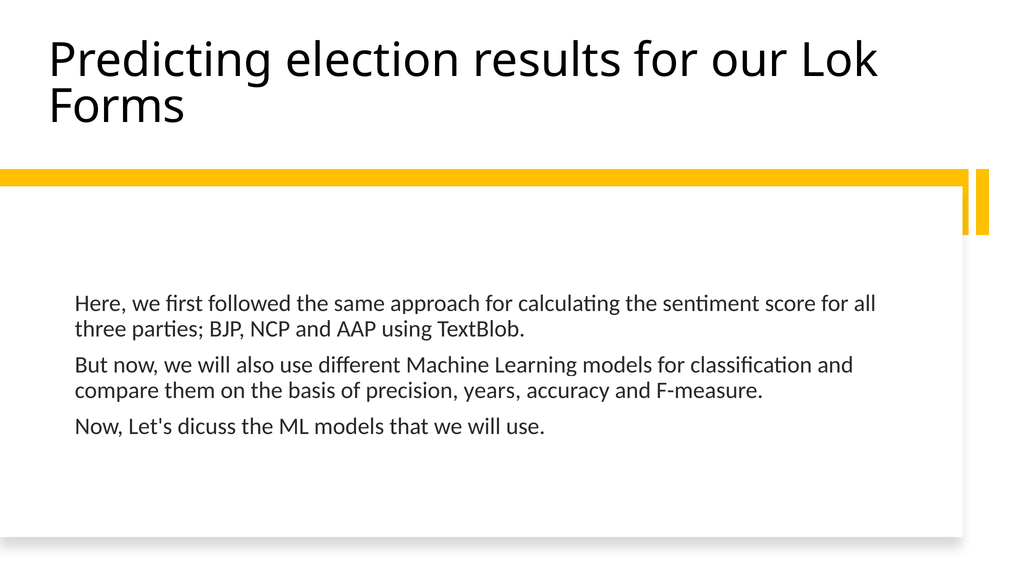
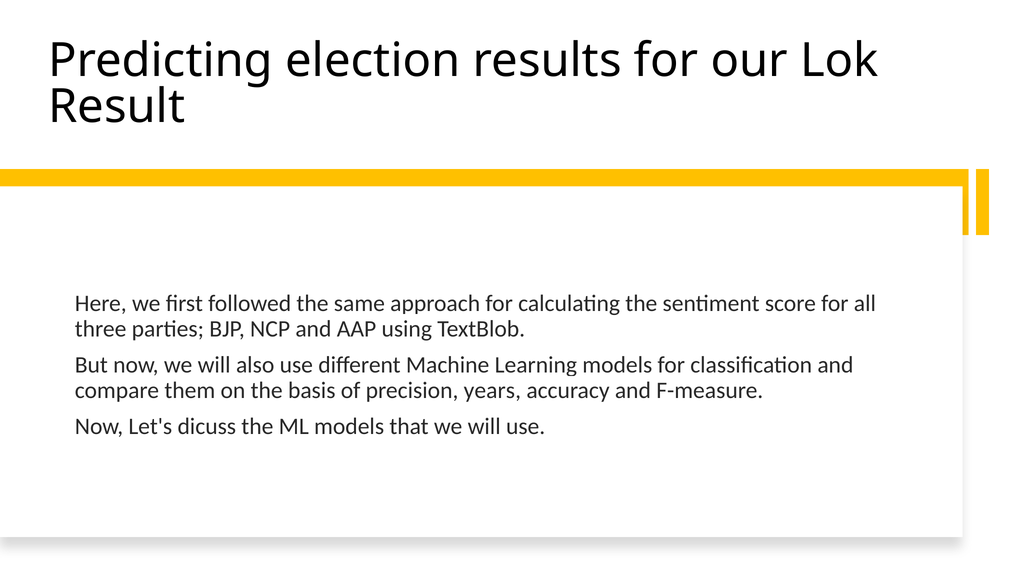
Forms: Forms -> Result
